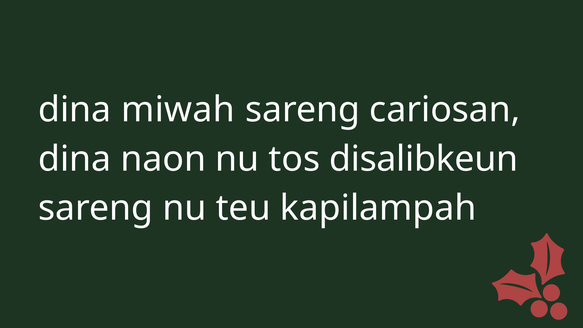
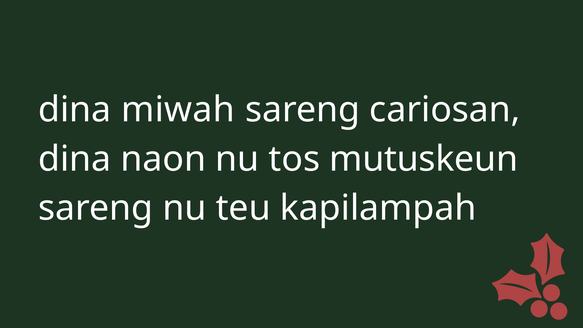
disalibkeun: disalibkeun -> mutuskeun
